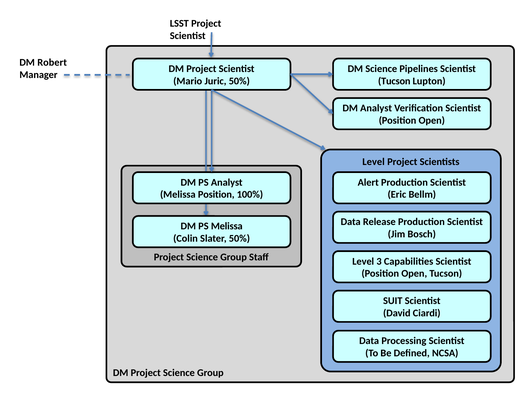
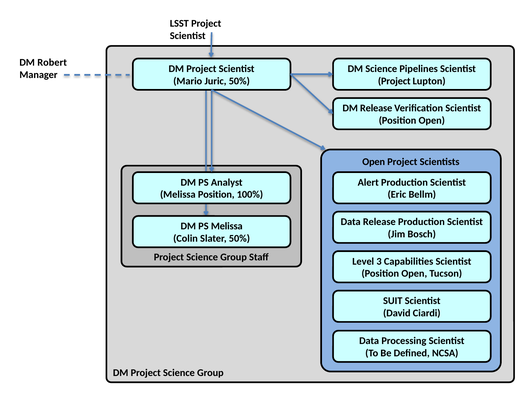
Tucson at (394, 81): Tucson -> Project
DM Analyst: Analyst -> Release
Level at (374, 162): Level -> Open
